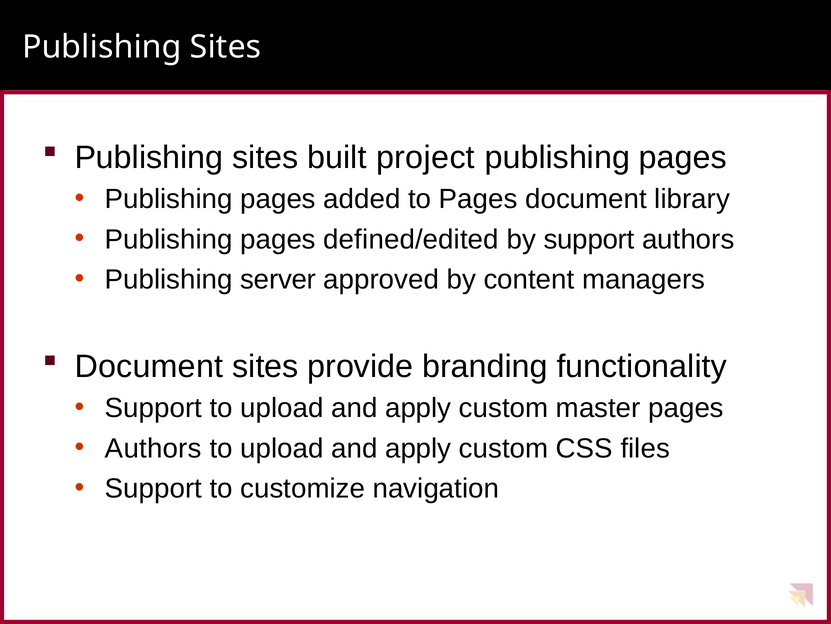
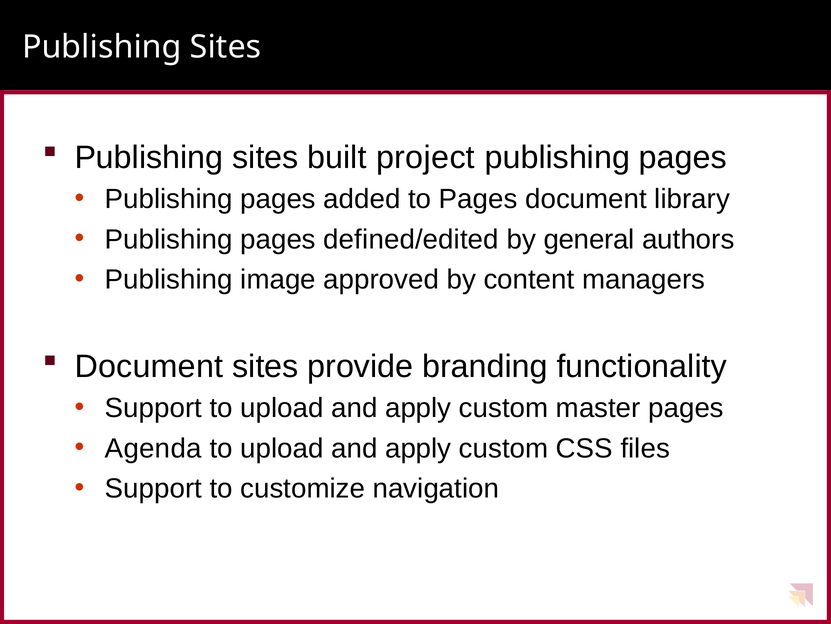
by support: support -> general
server: server -> image
Authors at (153, 448): Authors -> Agenda
